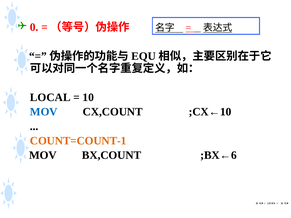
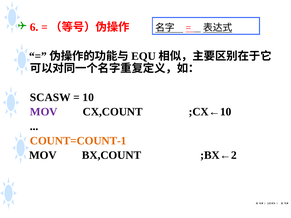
0: 0 -> 6
LOCAL: LOCAL -> SCASW
MOV at (44, 112) colour: blue -> purple
;BX←6: ;BX←6 -> ;BX←2
